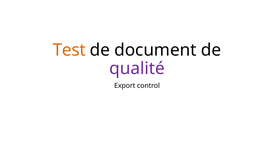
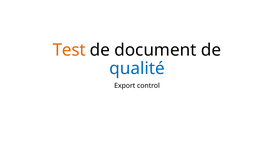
qualité colour: purple -> blue
